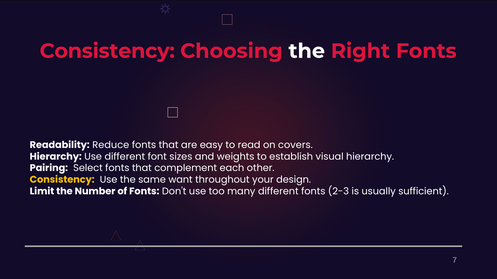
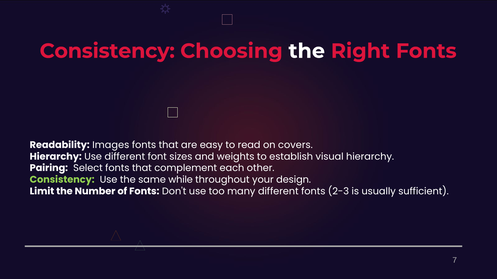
Reduce: Reduce -> Images
Consistency at (62, 180) colour: yellow -> light green
want: want -> while
